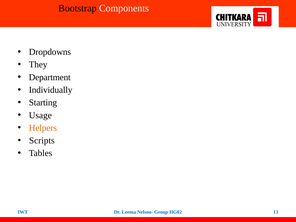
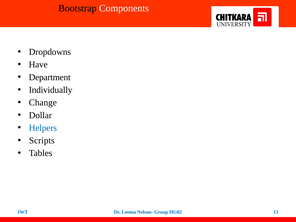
They: They -> Have
Starting: Starting -> Change
Usage: Usage -> Dollar
Helpers colour: orange -> blue
